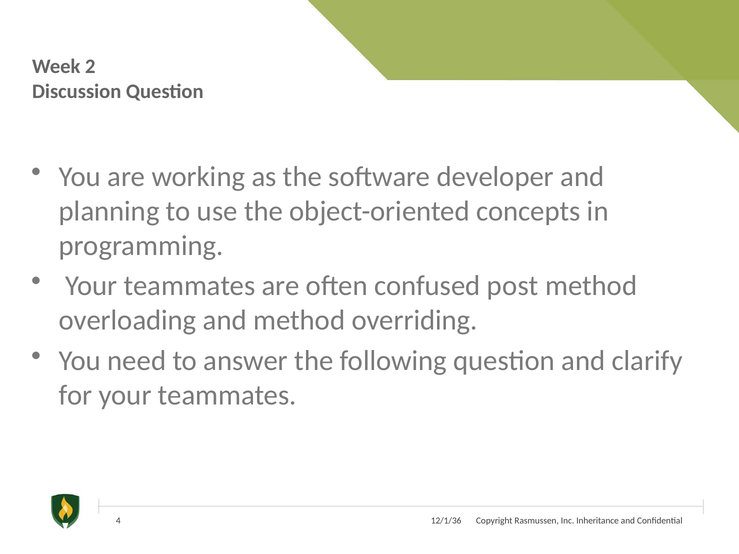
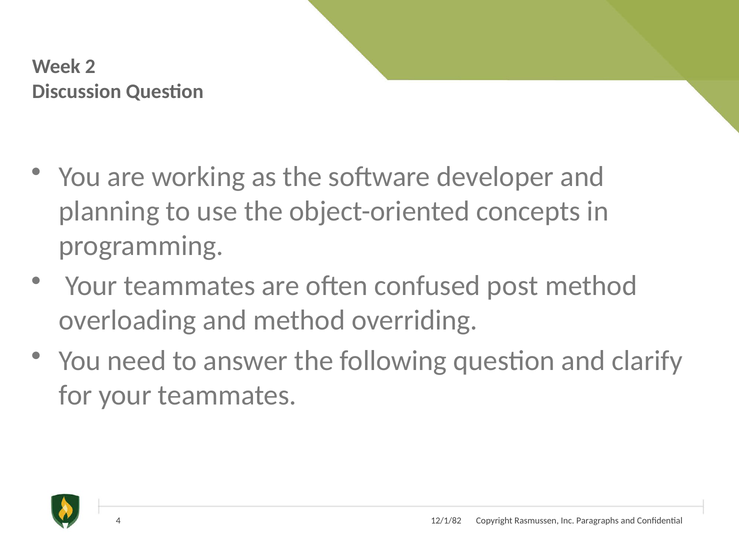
12/1/36: 12/1/36 -> 12/1/82
Inheritance: Inheritance -> Paragraphs
